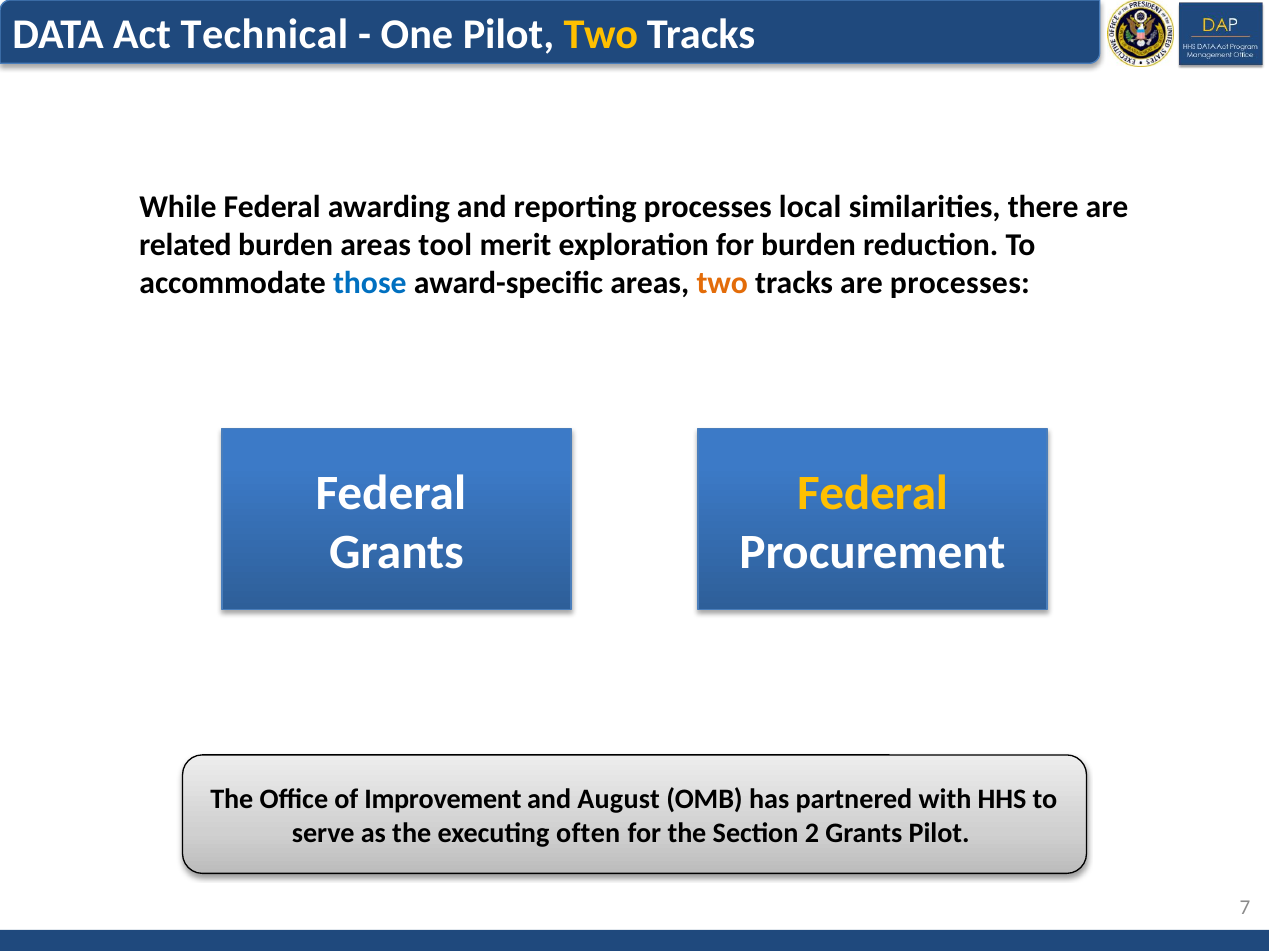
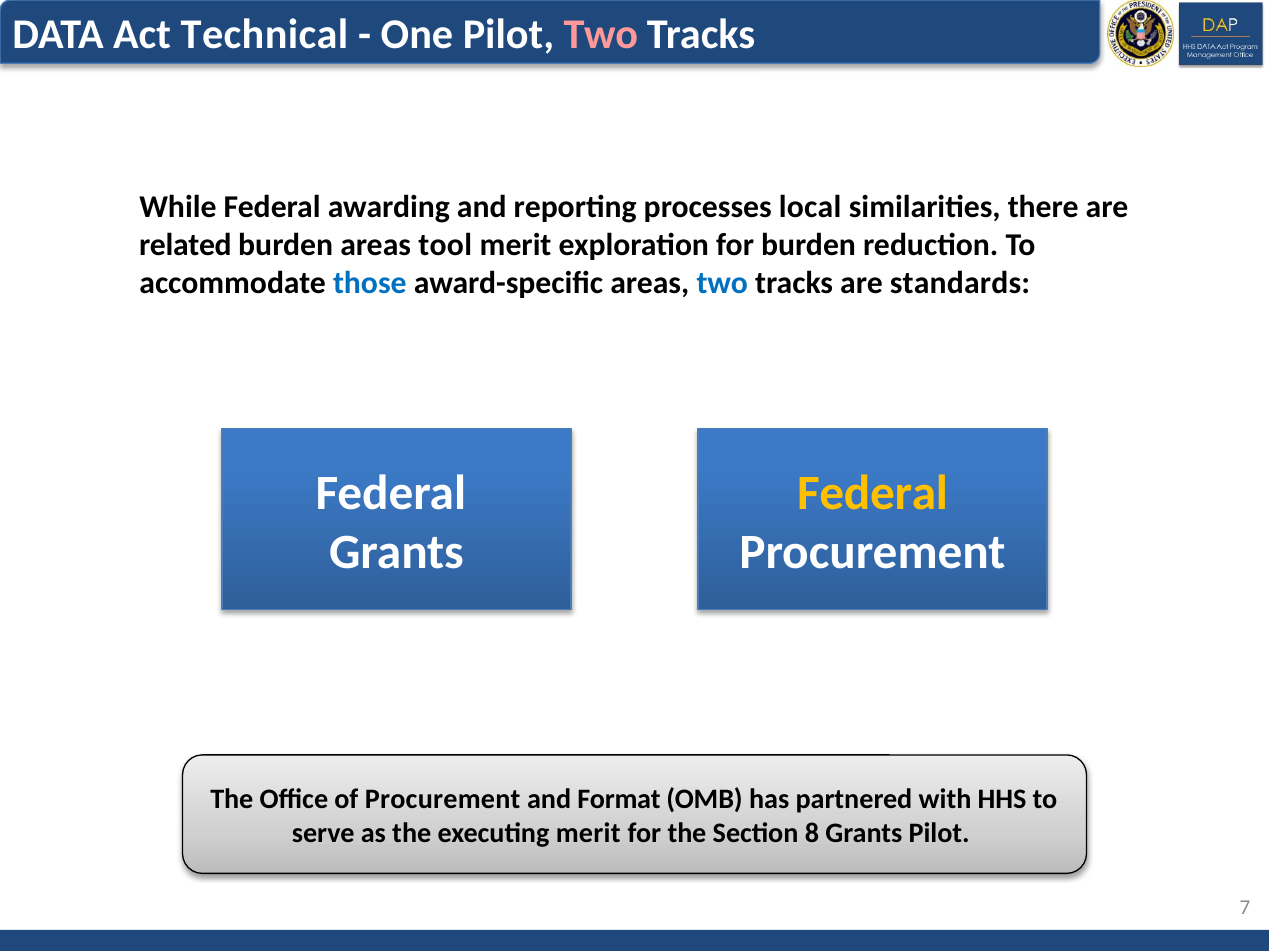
Two at (601, 35) colour: yellow -> pink
two at (722, 283) colour: orange -> blue
are processes: processes -> standards
of Improvement: Improvement -> Procurement
August: August -> Format
executing often: often -> merit
2: 2 -> 8
